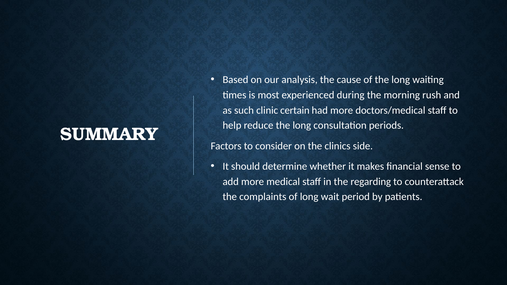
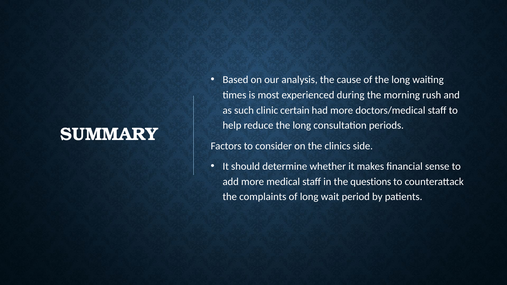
regarding: regarding -> questions
